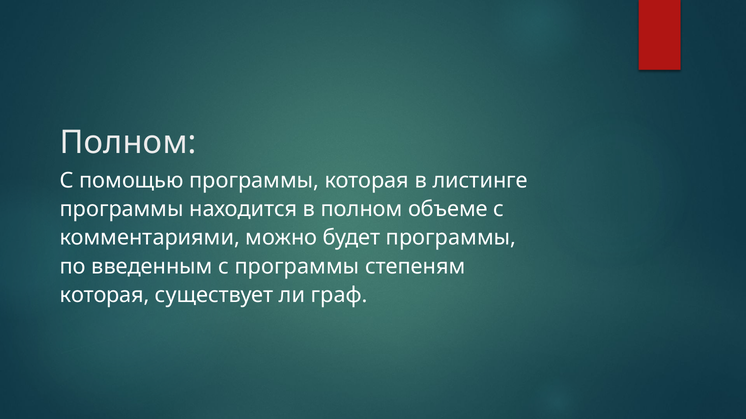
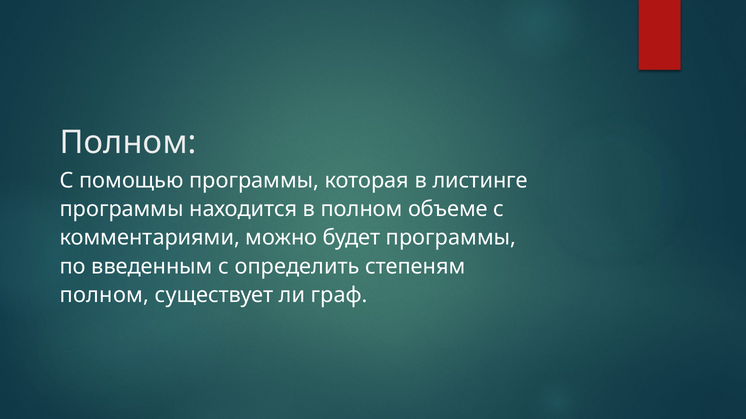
с программы: программы -> определить
которая at (105, 296): которая -> полном
